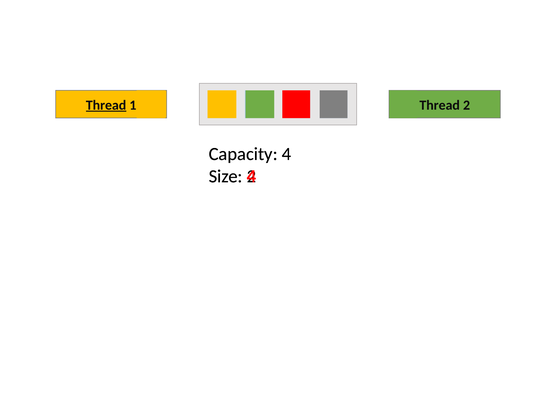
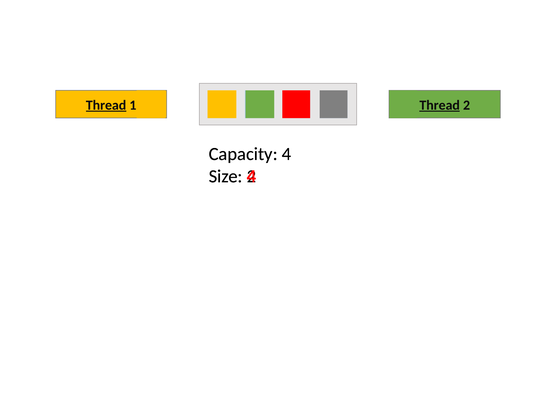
Thread at (440, 105) underline: none -> present
